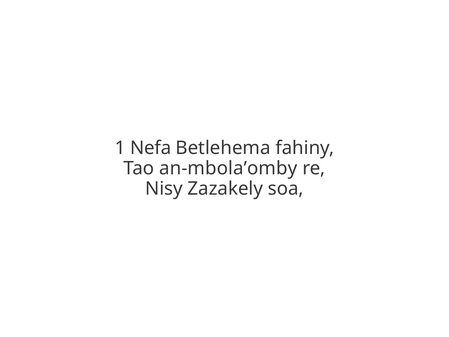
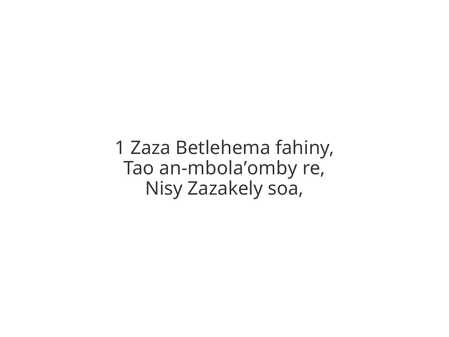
Nefa: Nefa -> Zaza
